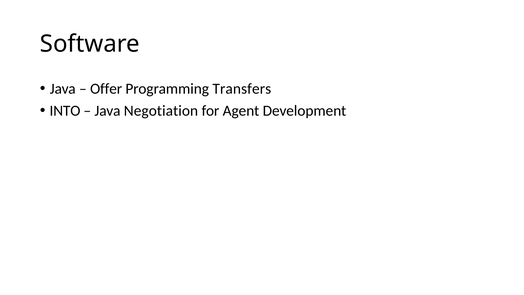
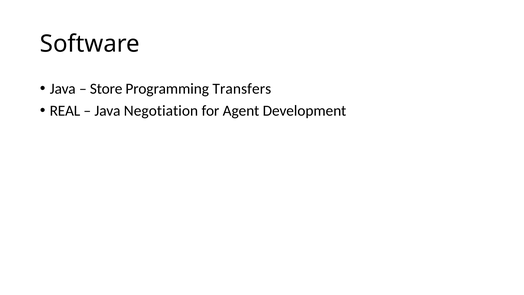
Offer: Offer -> Store
INTO: INTO -> REAL
